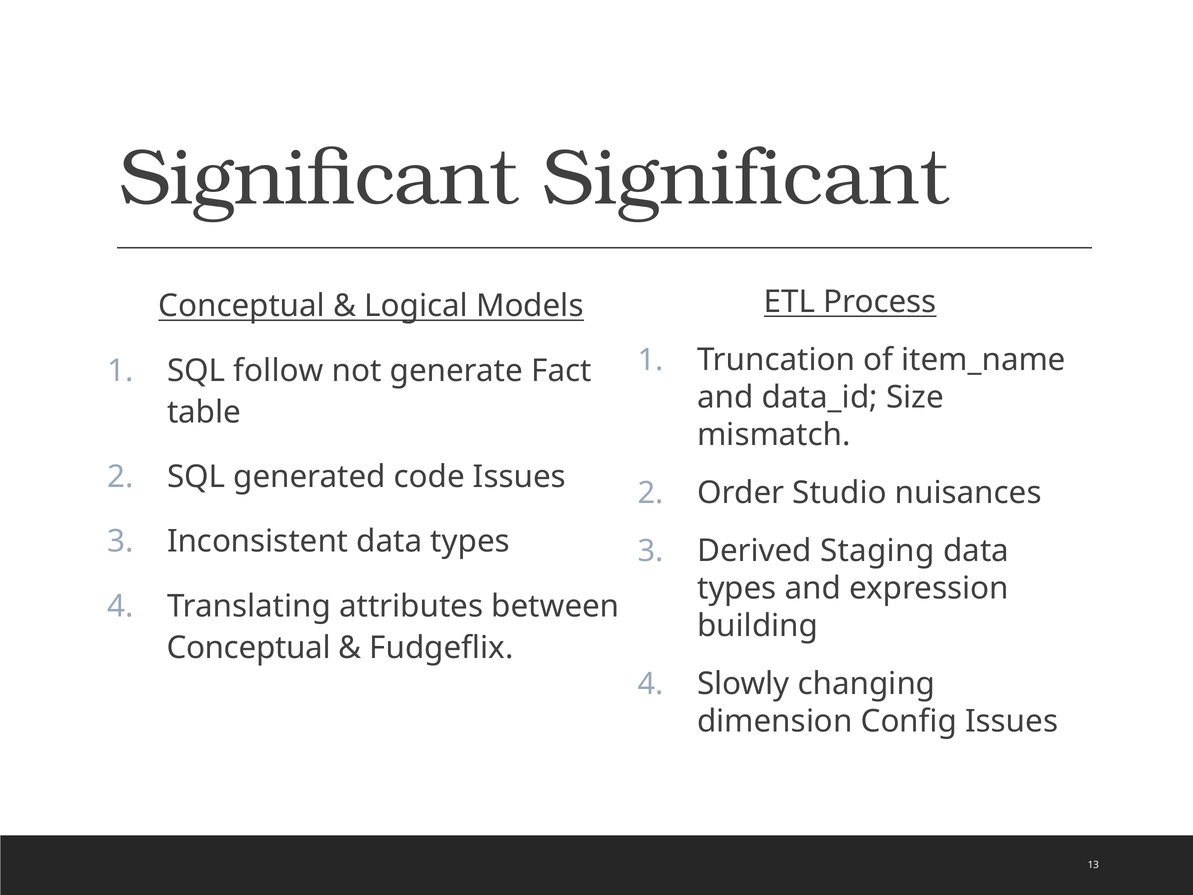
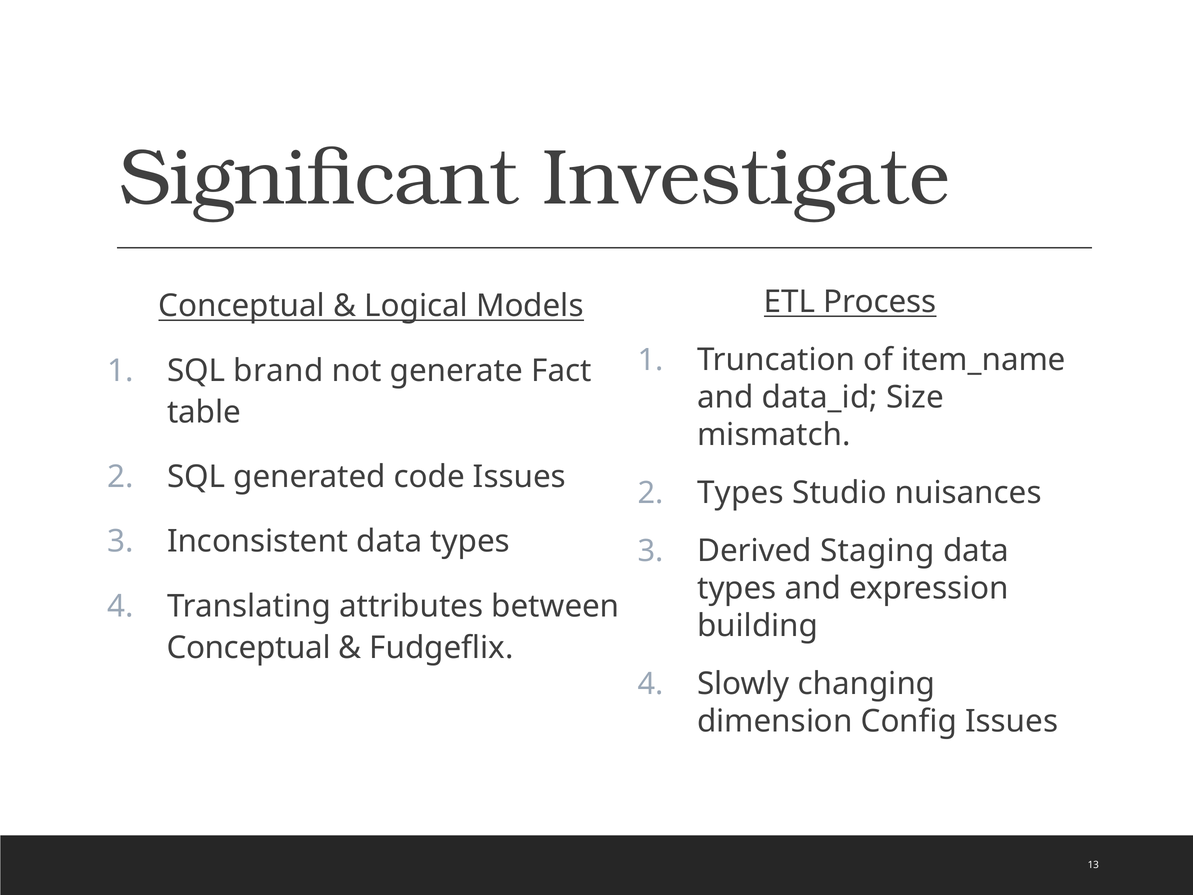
Significant Significant: Significant -> Investigate
follow: follow -> brand
Order at (741, 493): Order -> Types
